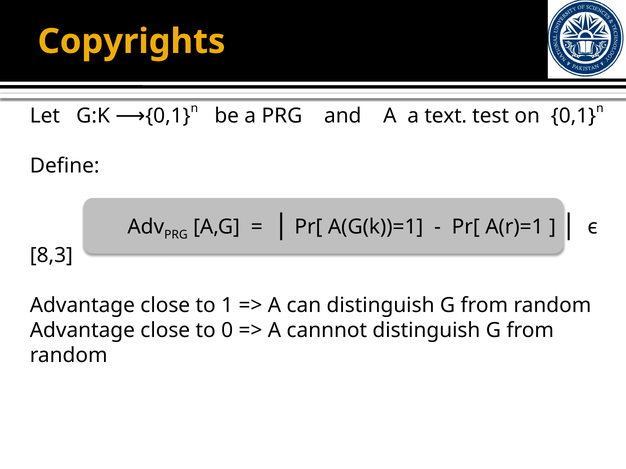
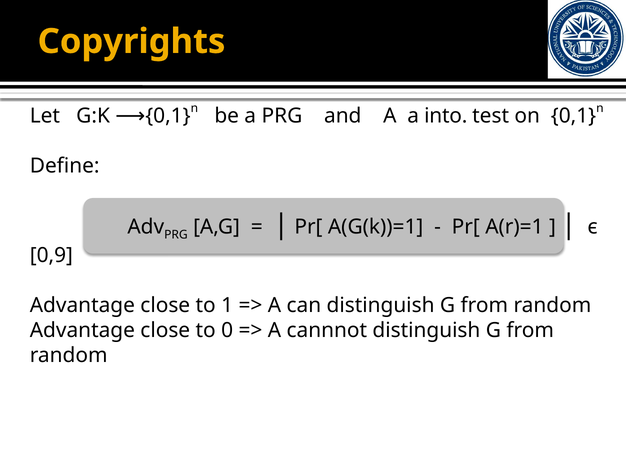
text: text -> into
8,3: 8,3 -> 0,9
